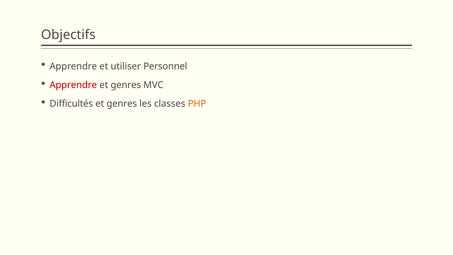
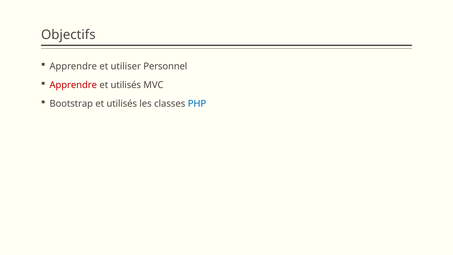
genres at (126, 85): genres -> utilisés
Difficultés: Difficultés -> Bootstrap
genres at (122, 104): genres -> utilisés
PHP colour: orange -> blue
